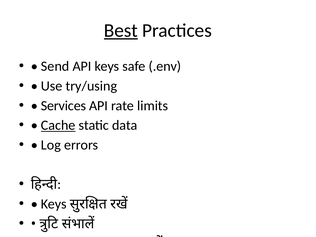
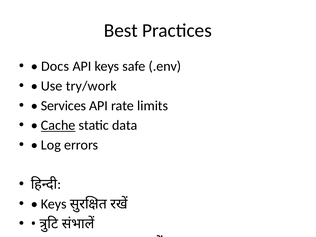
Best underline: present -> none
Send: Send -> Docs
try/using: try/using -> try/work
